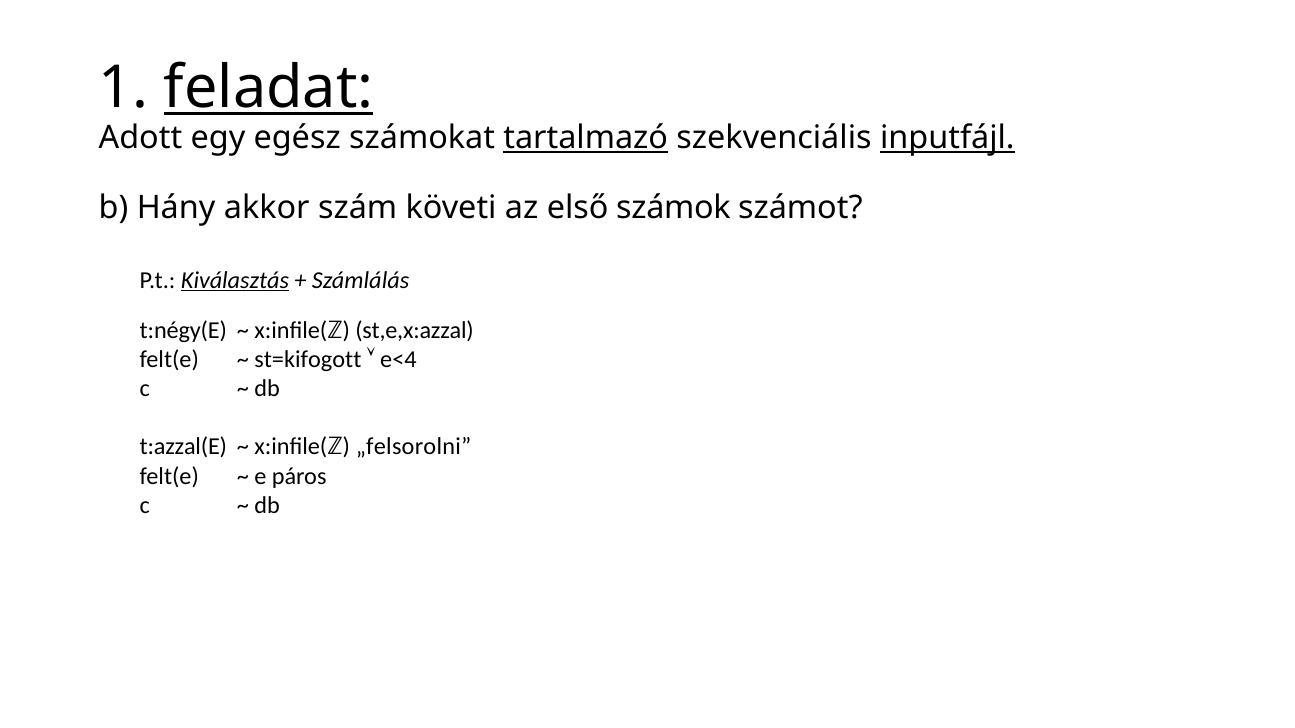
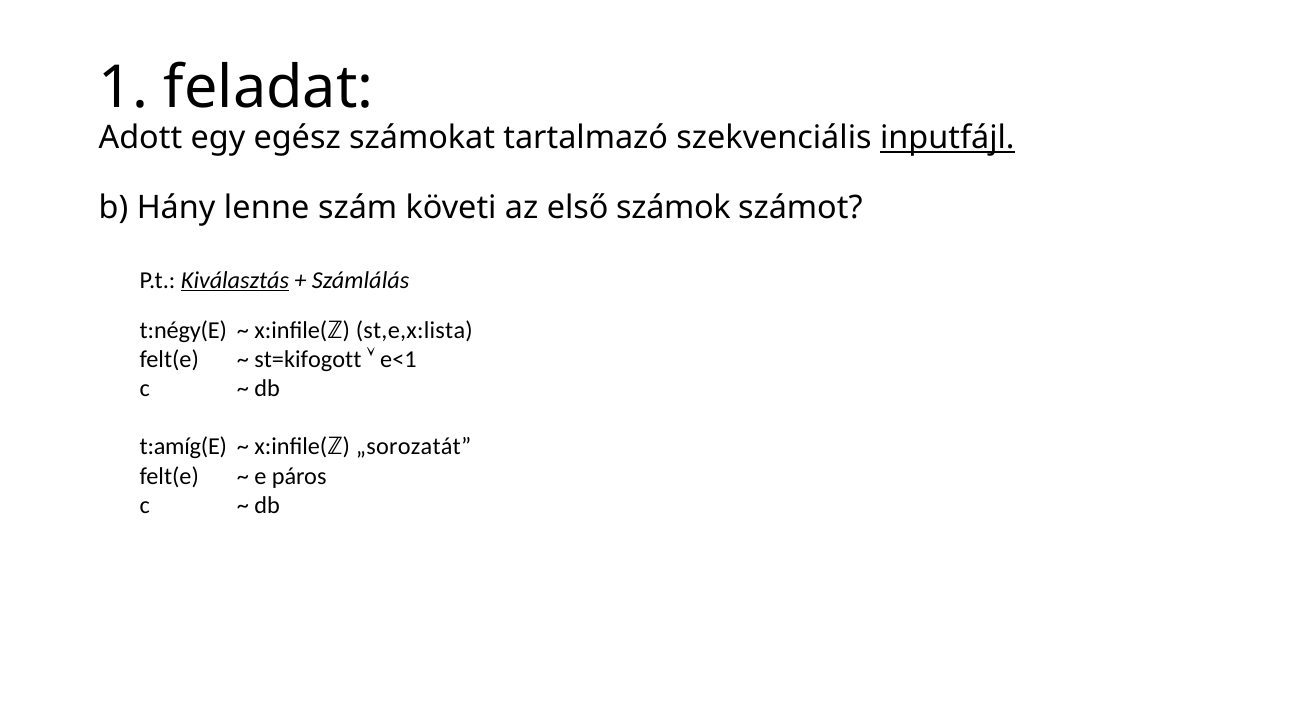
feladat underline: present -> none
tartalmazó underline: present -> none
akkor: akkor -> lenne
st,e,x:azzal: st,e,x:azzal -> st,e,x:lista
e<4: e<4 -> e<1
t:azzal(E: t:azzal(E -> t:amíg(E
„felsorolni: „felsorolni -> „sorozatát
